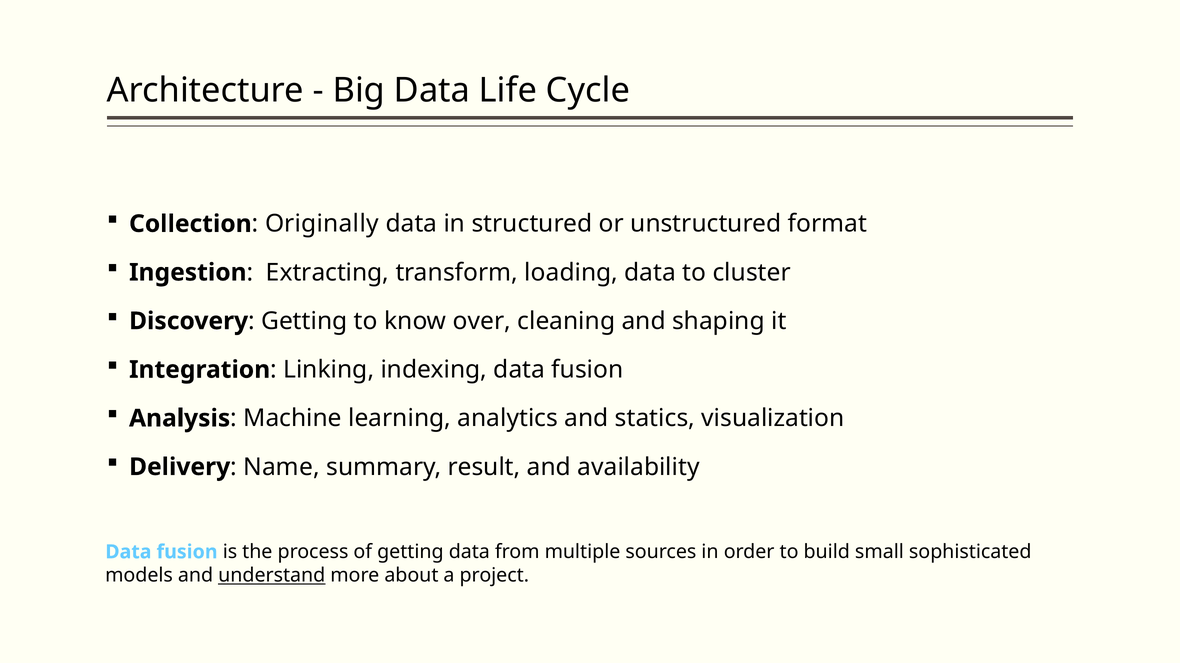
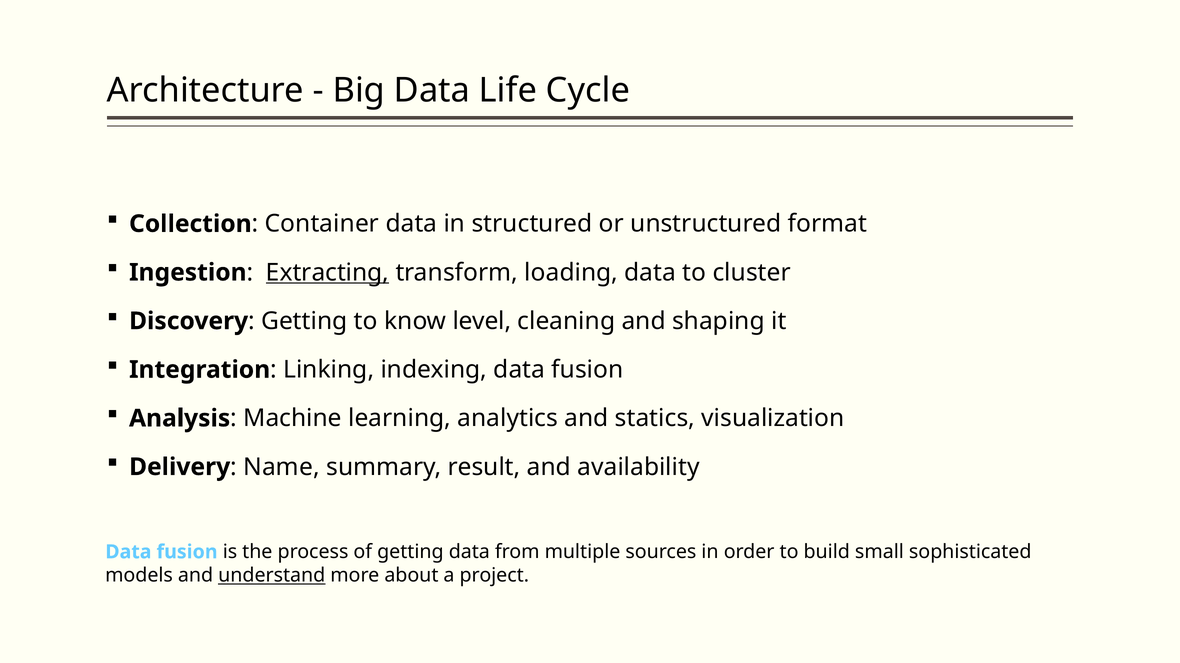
Originally: Originally -> Container
Extracting underline: none -> present
over: over -> level
